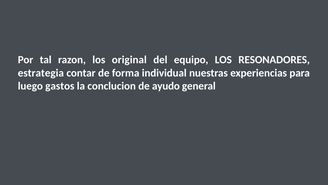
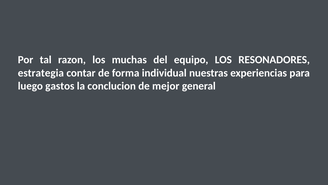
original: original -> muchas
ayudo: ayudo -> mejor
